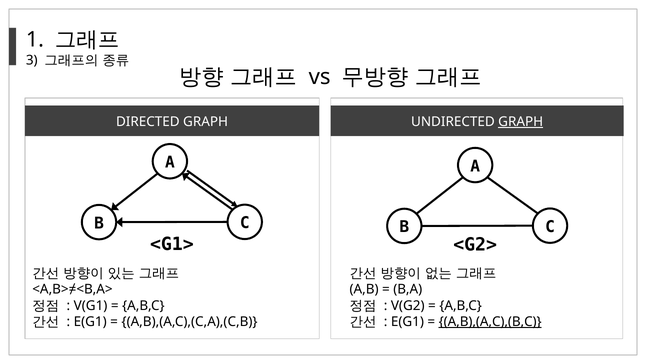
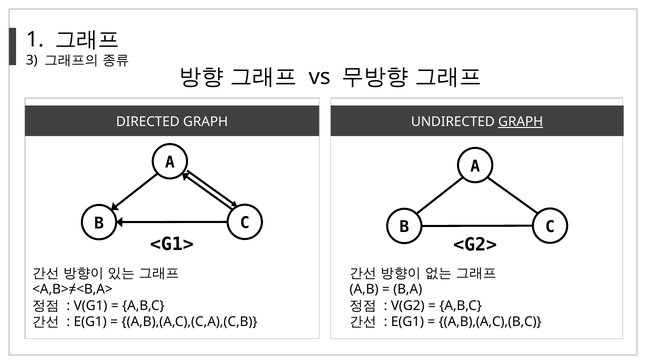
A,B),(A,C),(B,C underline: present -> none
